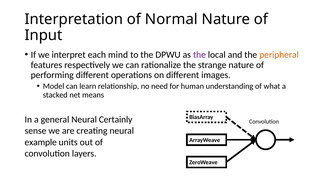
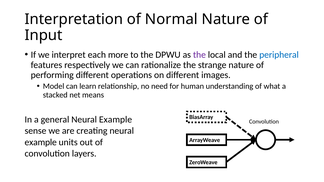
mind: mind -> more
peripheral colour: orange -> blue
general Neural Certainly: Certainly -> Example
